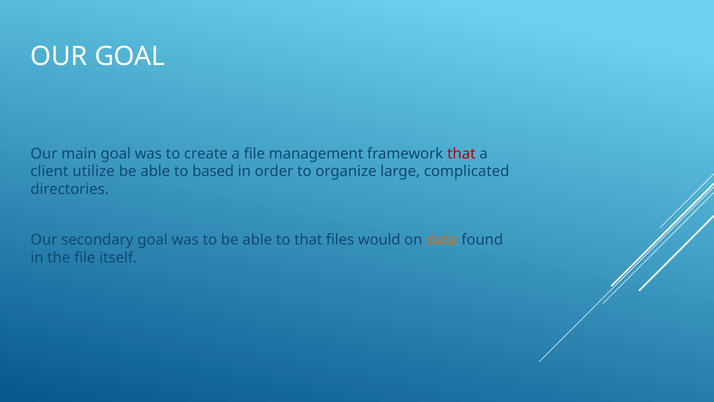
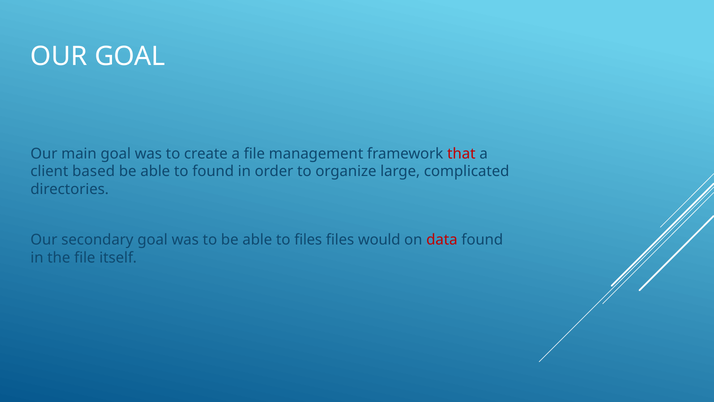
utilize: utilize -> based
to based: based -> found
to that: that -> files
data colour: orange -> red
